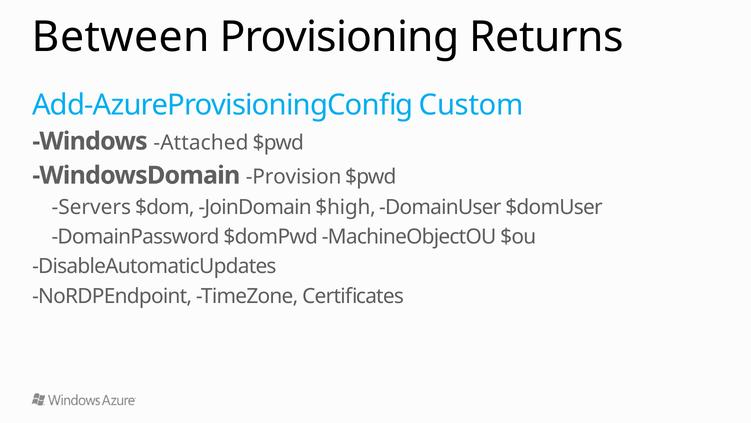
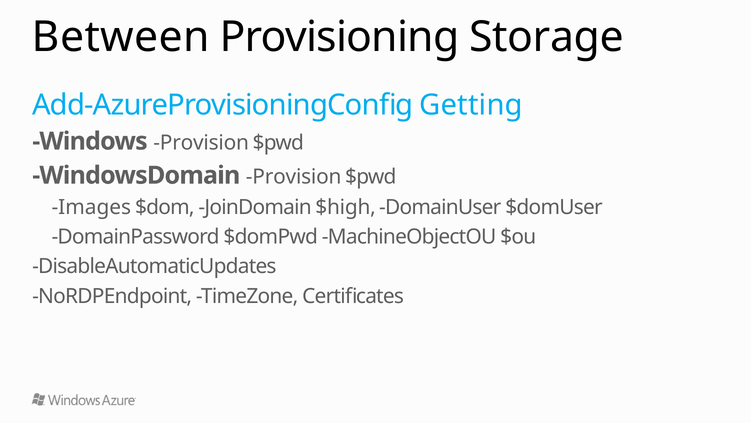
Returns: Returns -> Storage
Custom: Custom -> Getting
Windows Attached: Attached -> Provision
Servers: Servers -> Images
